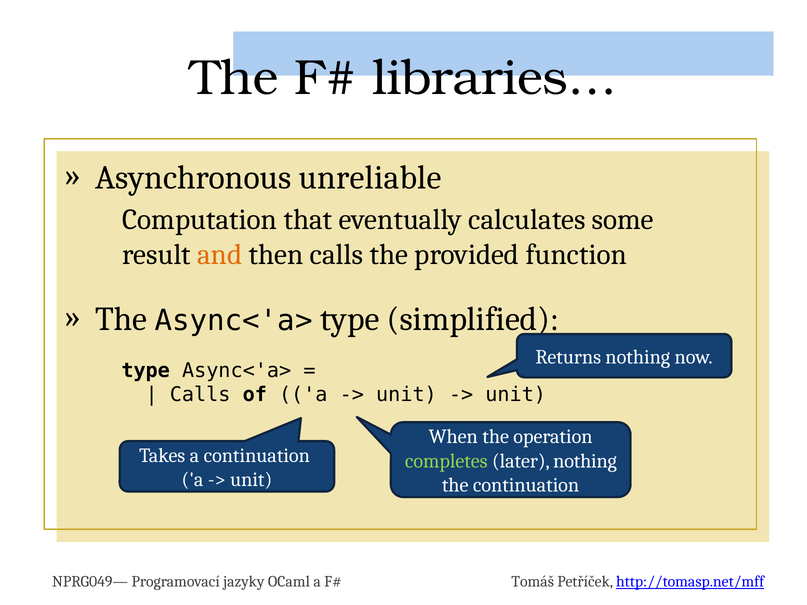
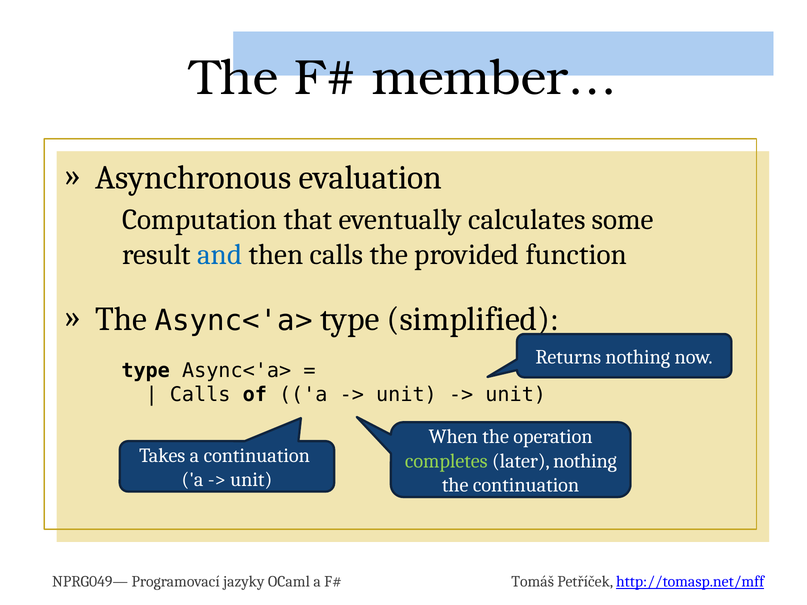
libraries…: libraries… -> member…
unreliable: unreliable -> evaluation
and colour: orange -> blue
